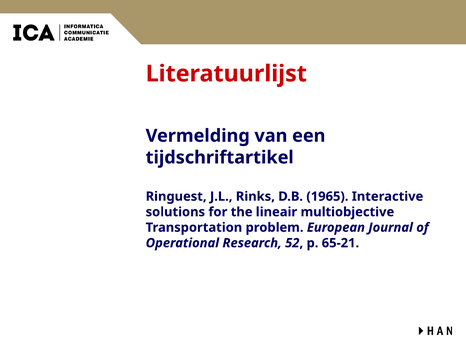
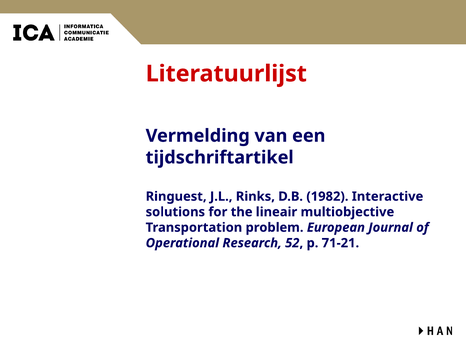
1965: 1965 -> 1982
65-21: 65-21 -> 71-21
